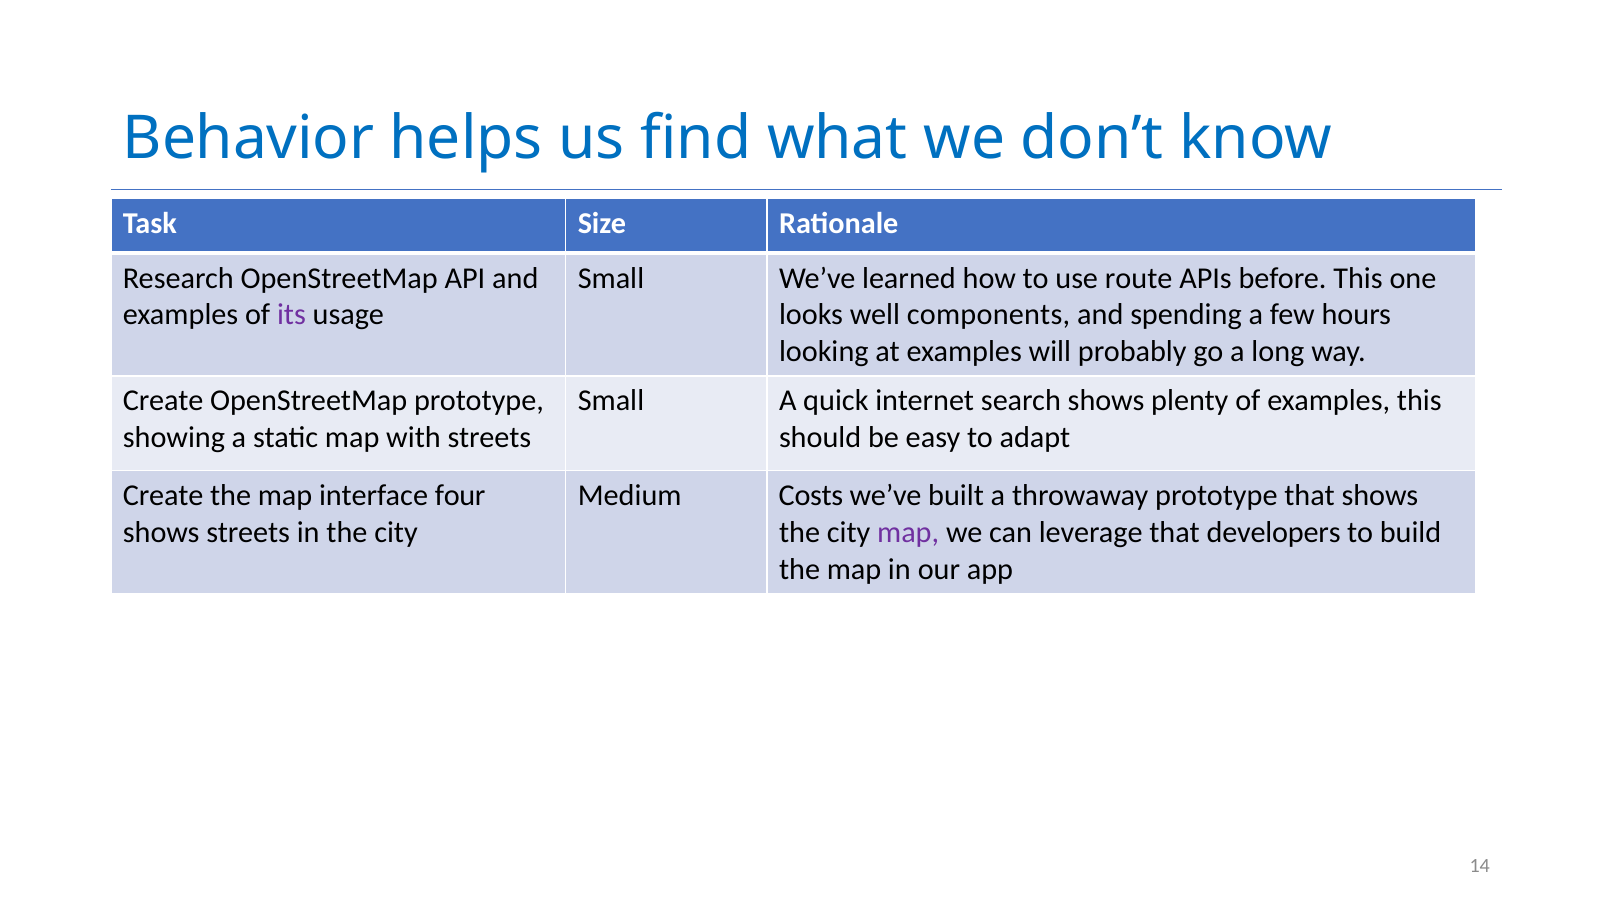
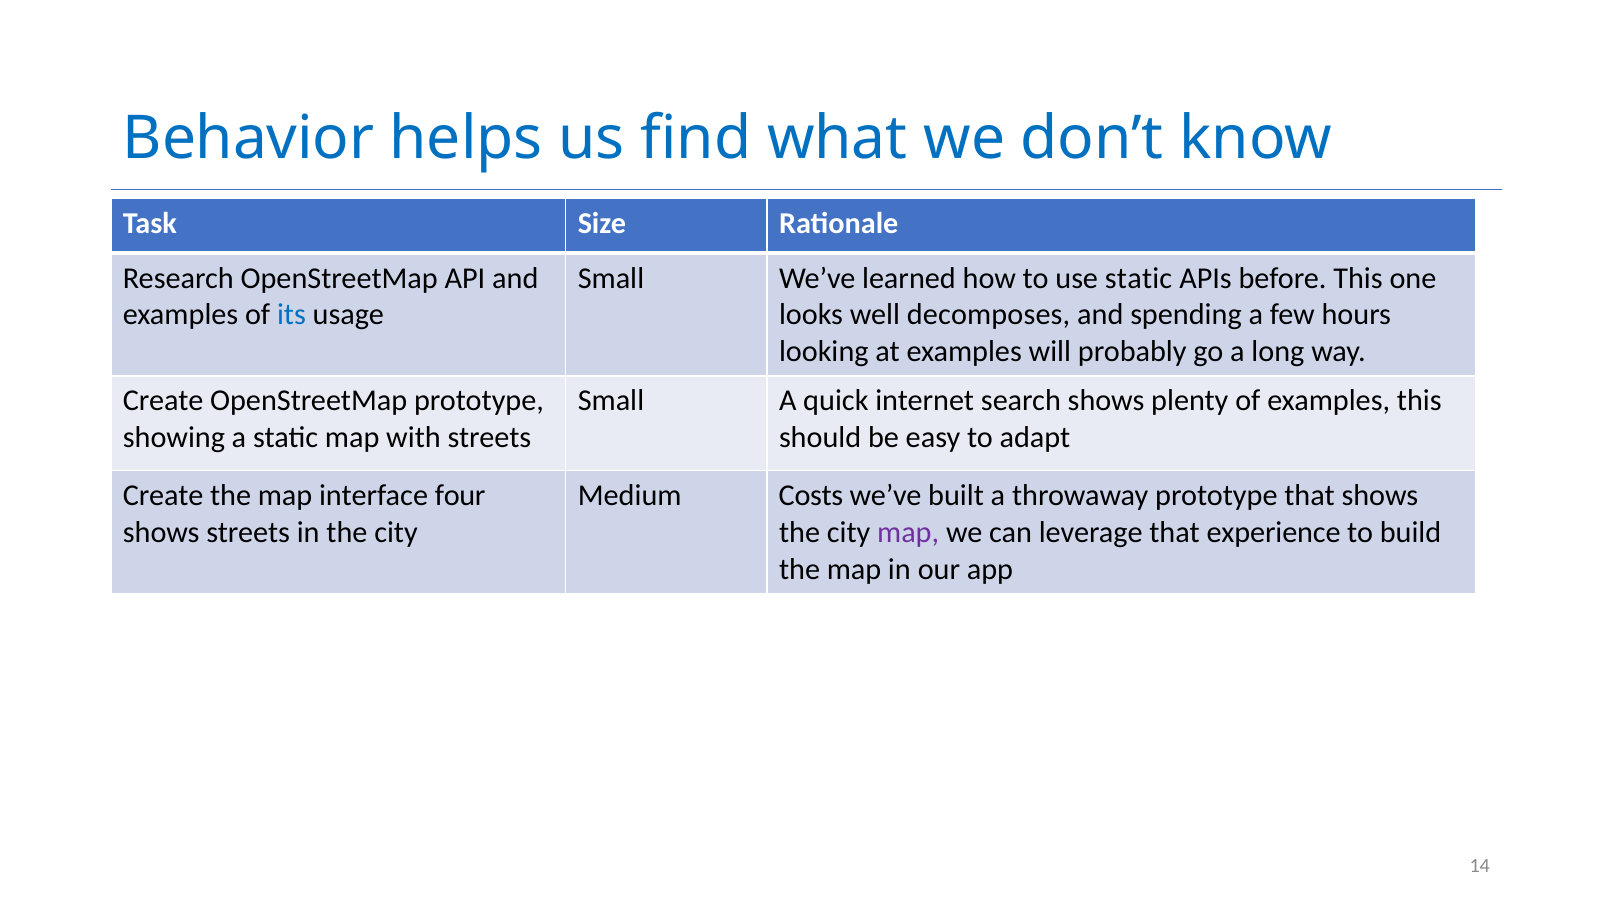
use route: route -> static
its colour: purple -> blue
components: components -> decomposes
developers: developers -> experience
